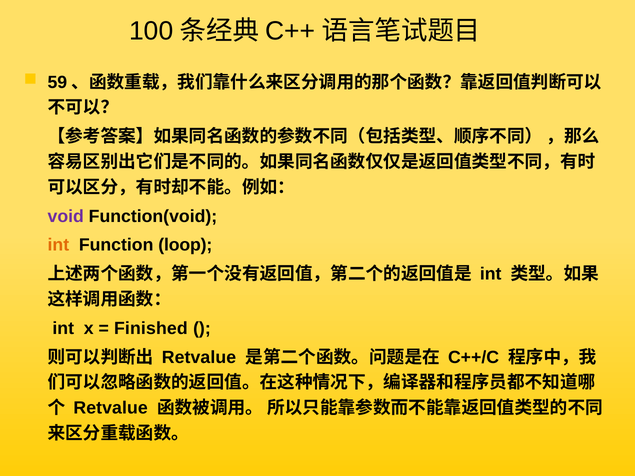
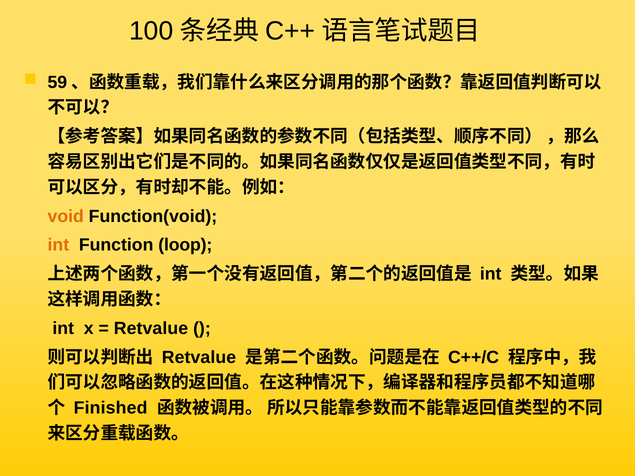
void colour: purple -> orange
Finished at (151, 329): Finished -> Retvalue
Retvalue at (111, 408): Retvalue -> Finished
